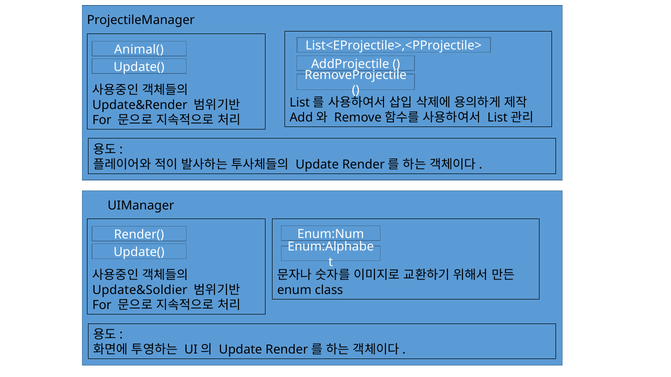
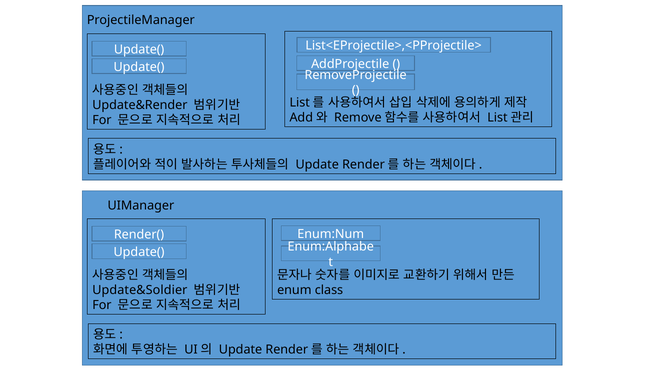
Animal( at (139, 49): Animal( -> Update(
